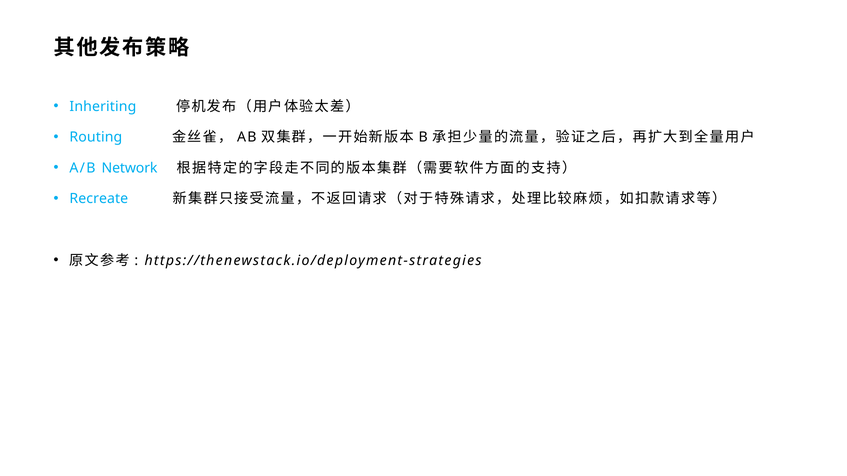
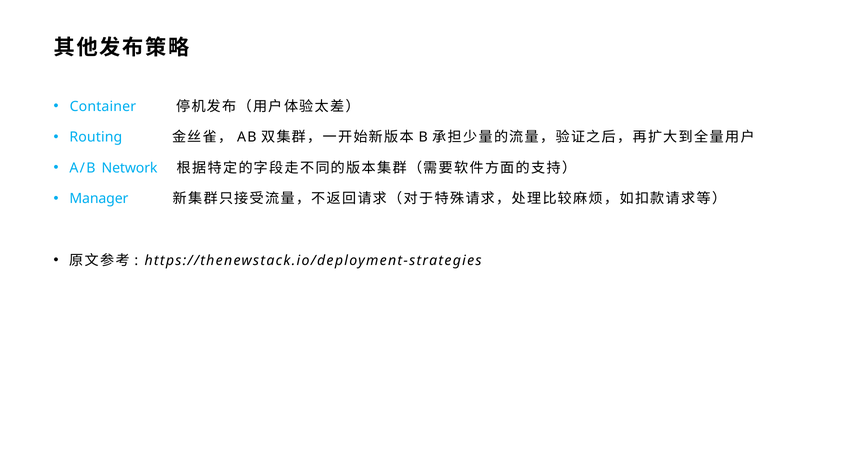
Inheriting: Inheriting -> Container
Recreate: Recreate -> Manager
